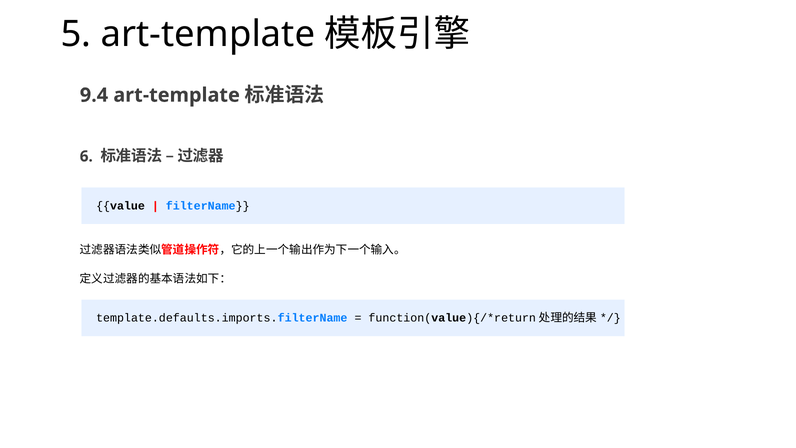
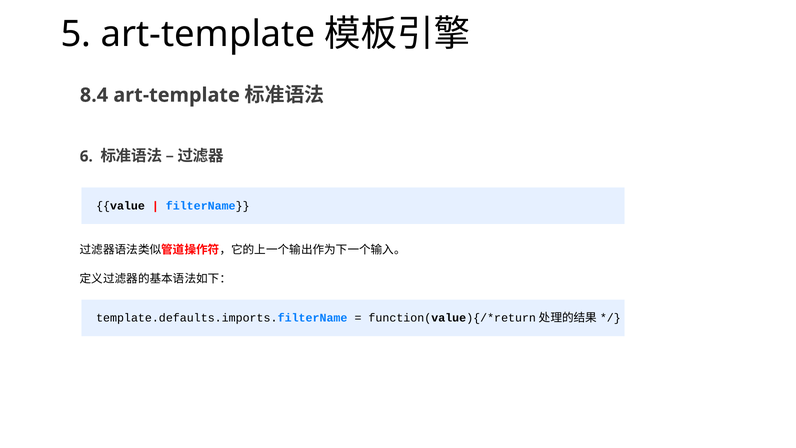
9.4: 9.4 -> 8.4
